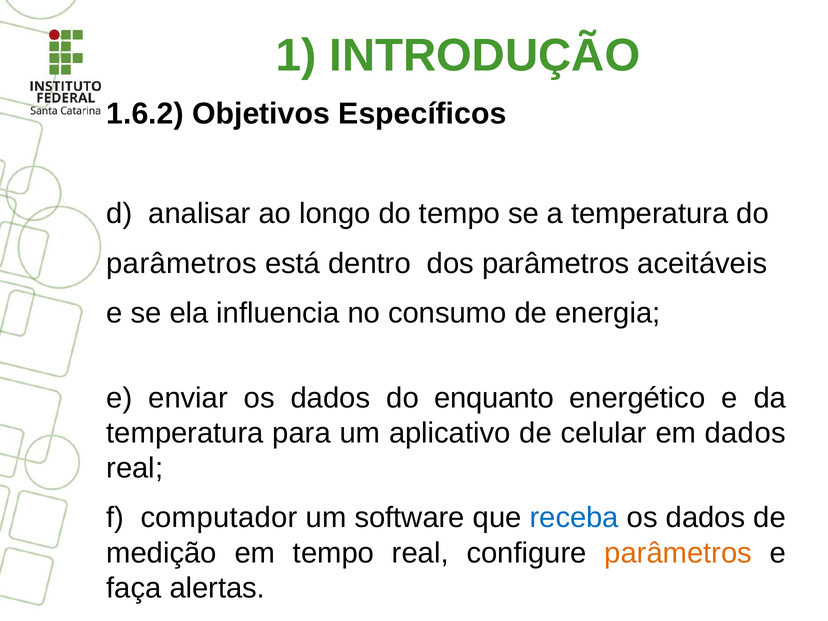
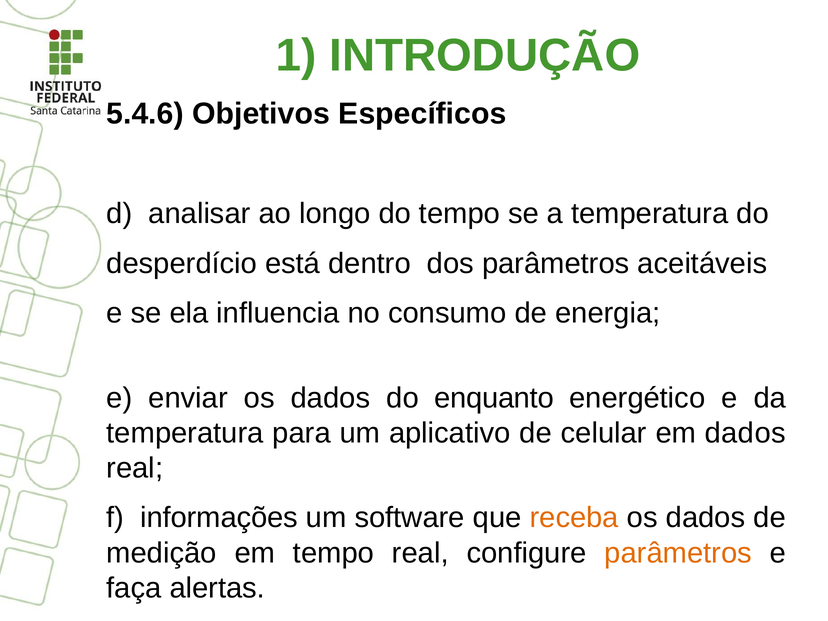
1.6.2: 1.6.2 -> 5.4.6
parâmetros at (182, 263): parâmetros -> desperdício
computador: computador -> informações
receba colour: blue -> orange
